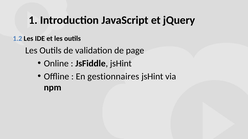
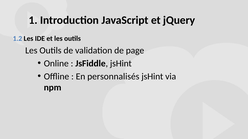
gestionnaires: gestionnaires -> personnalisés
